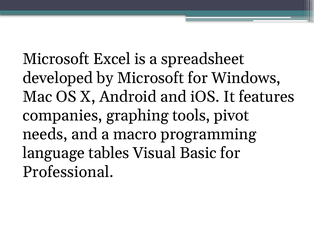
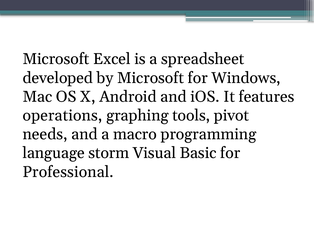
companies: companies -> operations
tables: tables -> storm
